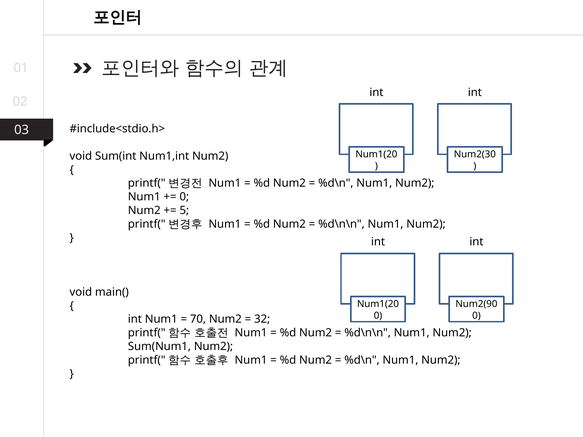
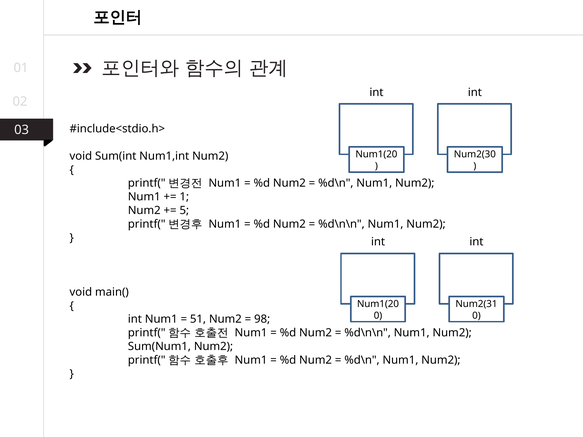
0 at (184, 197): 0 -> 1
Num2(90: Num2(90 -> Num2(31
70: 70 -> 51
32: 32 -> 98
